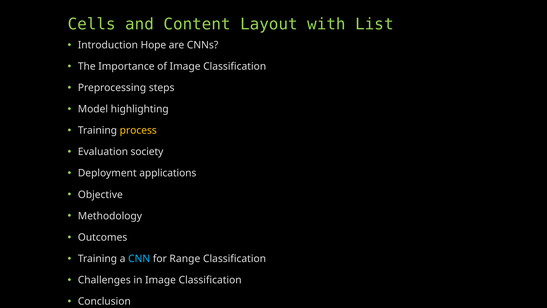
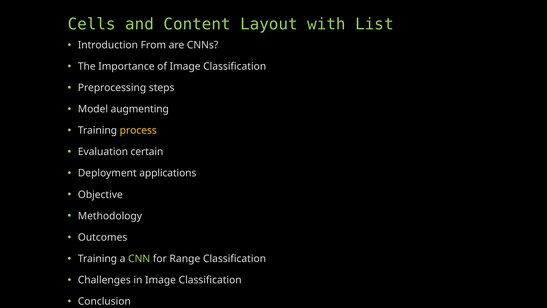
Hope: Hope -> From
highlighting: highlighting -> augmenting
society: society -> certain
CNN colour: light blue -> light green
